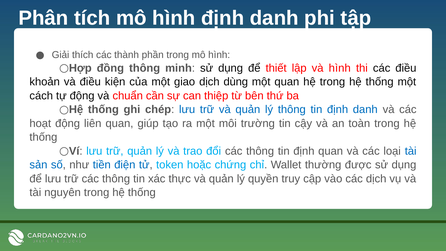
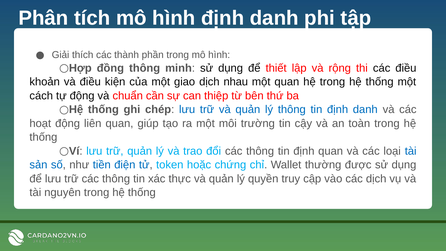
và hình: hình -> rộng
dùng: dùng -> nhau
